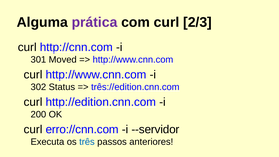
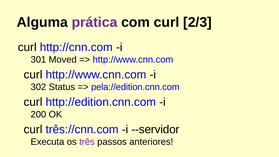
três://edition.cnn.com: três://edition.cnn.com -> pela://edition.cnn.com
erro://cnn.com: erro://cnn.com -> três://cnn.com
três colour: blue -> purple
